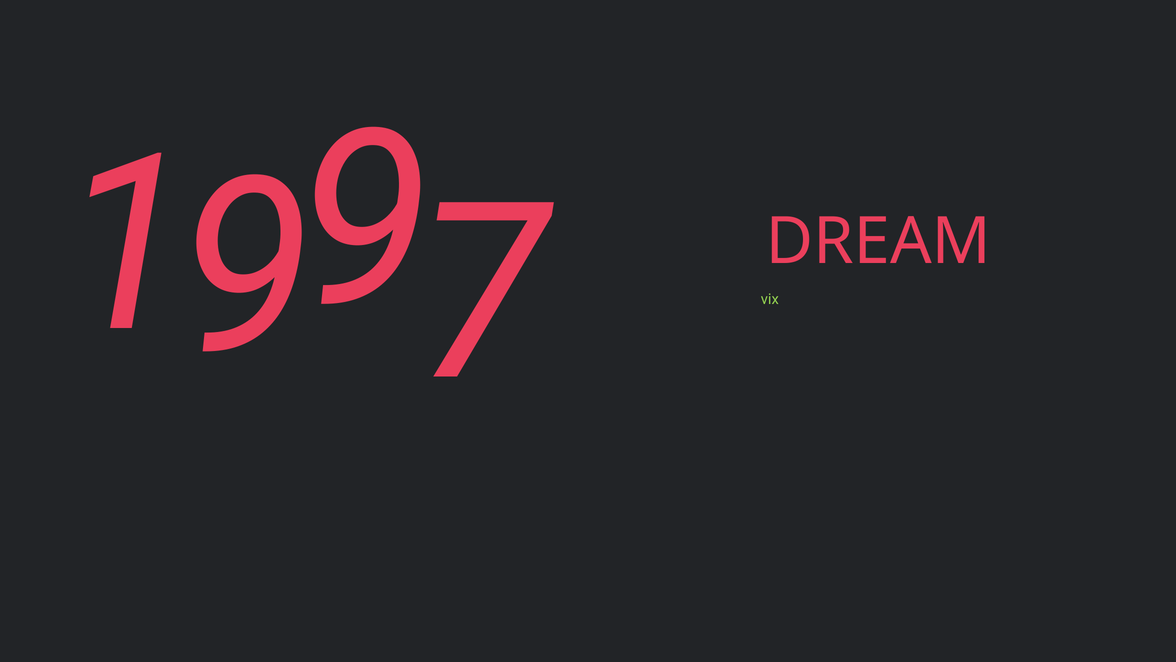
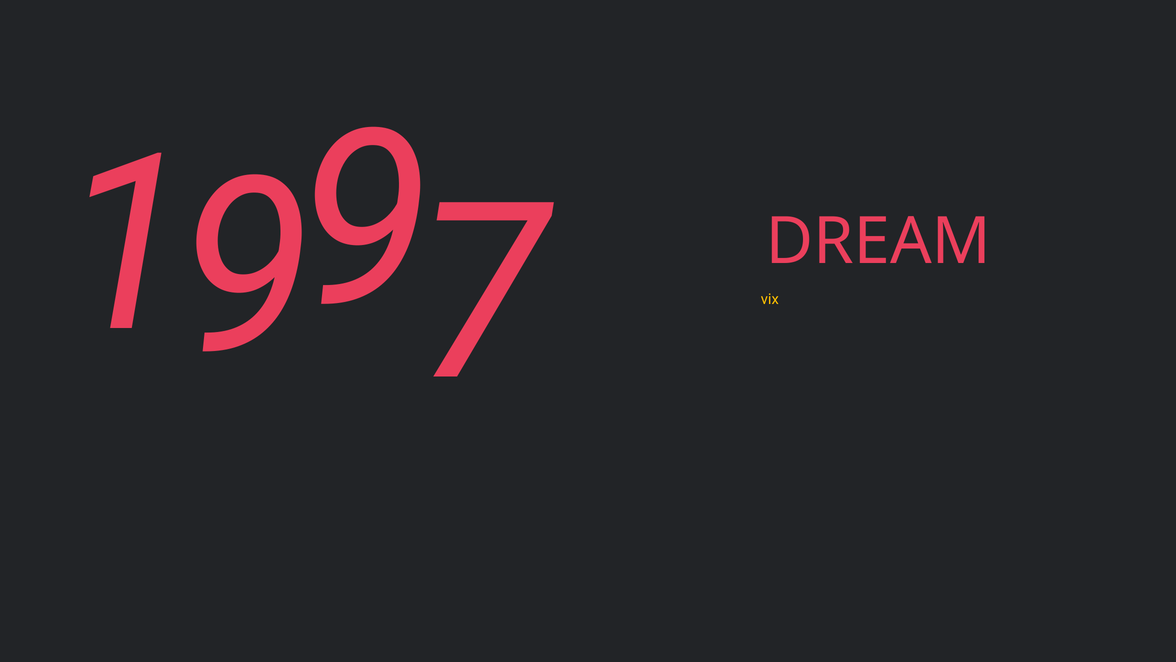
vix colour: light green -> yellow
